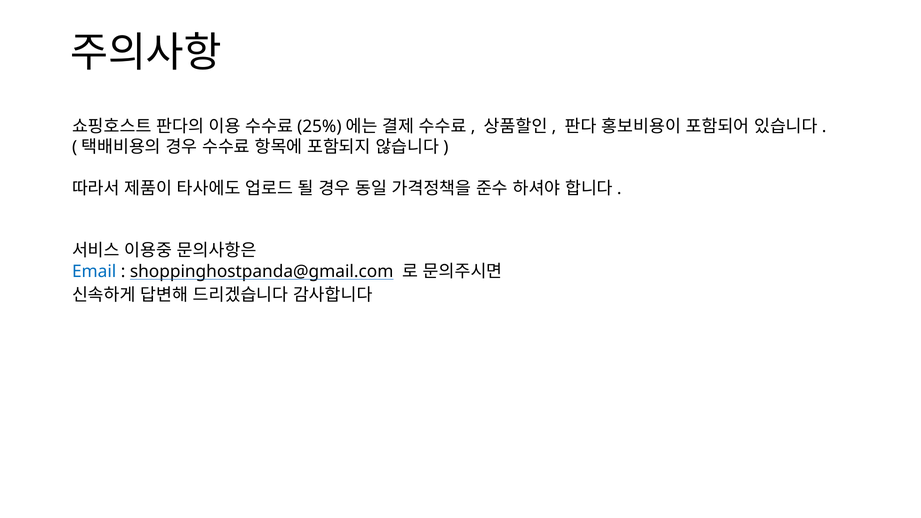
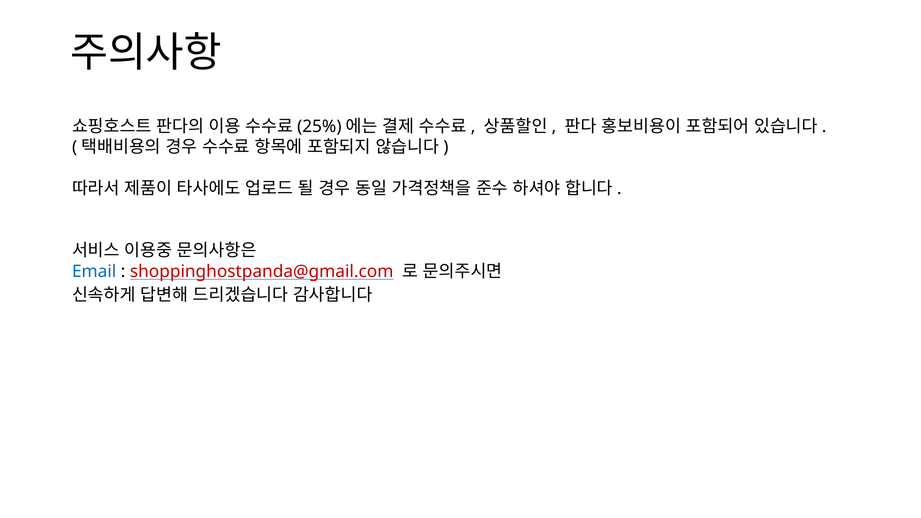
shoppinghostpanda@gmail.com colour: black -> red
